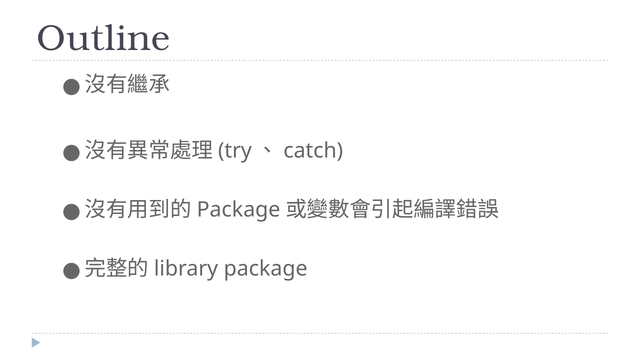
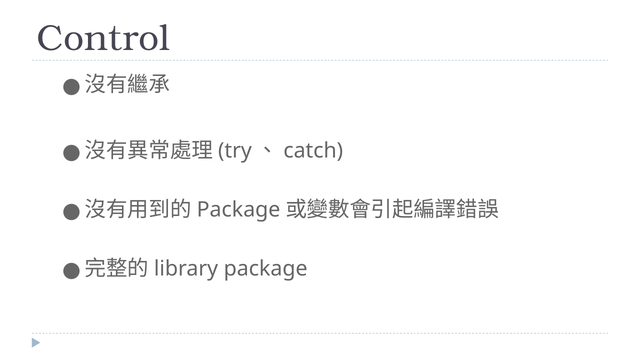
Outline: Outline -> Control
